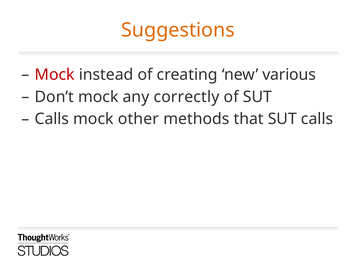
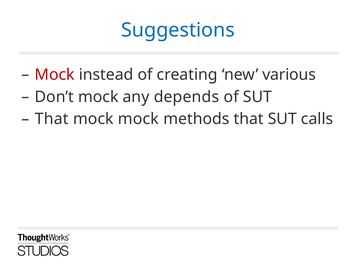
Suggestions colour: orange -> blue
correctly: correctly -> depends
Calls at (52, 119): Calls -> That
mock other: other -> mock
